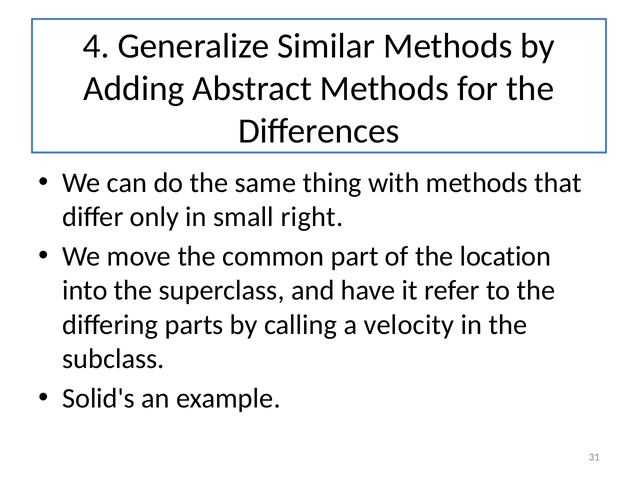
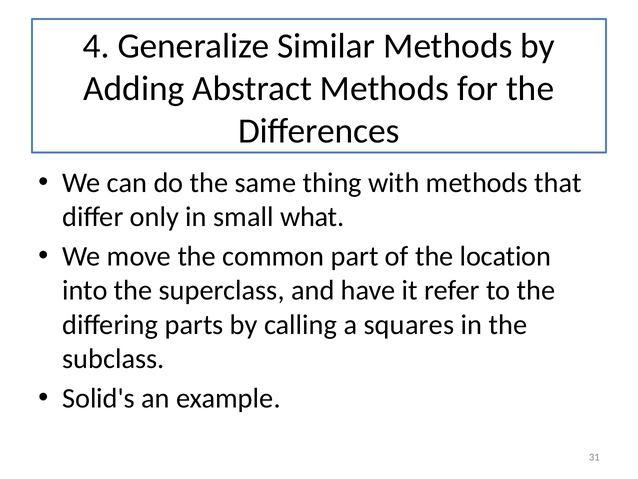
right: right -> what
velocity: velocity -> squares
